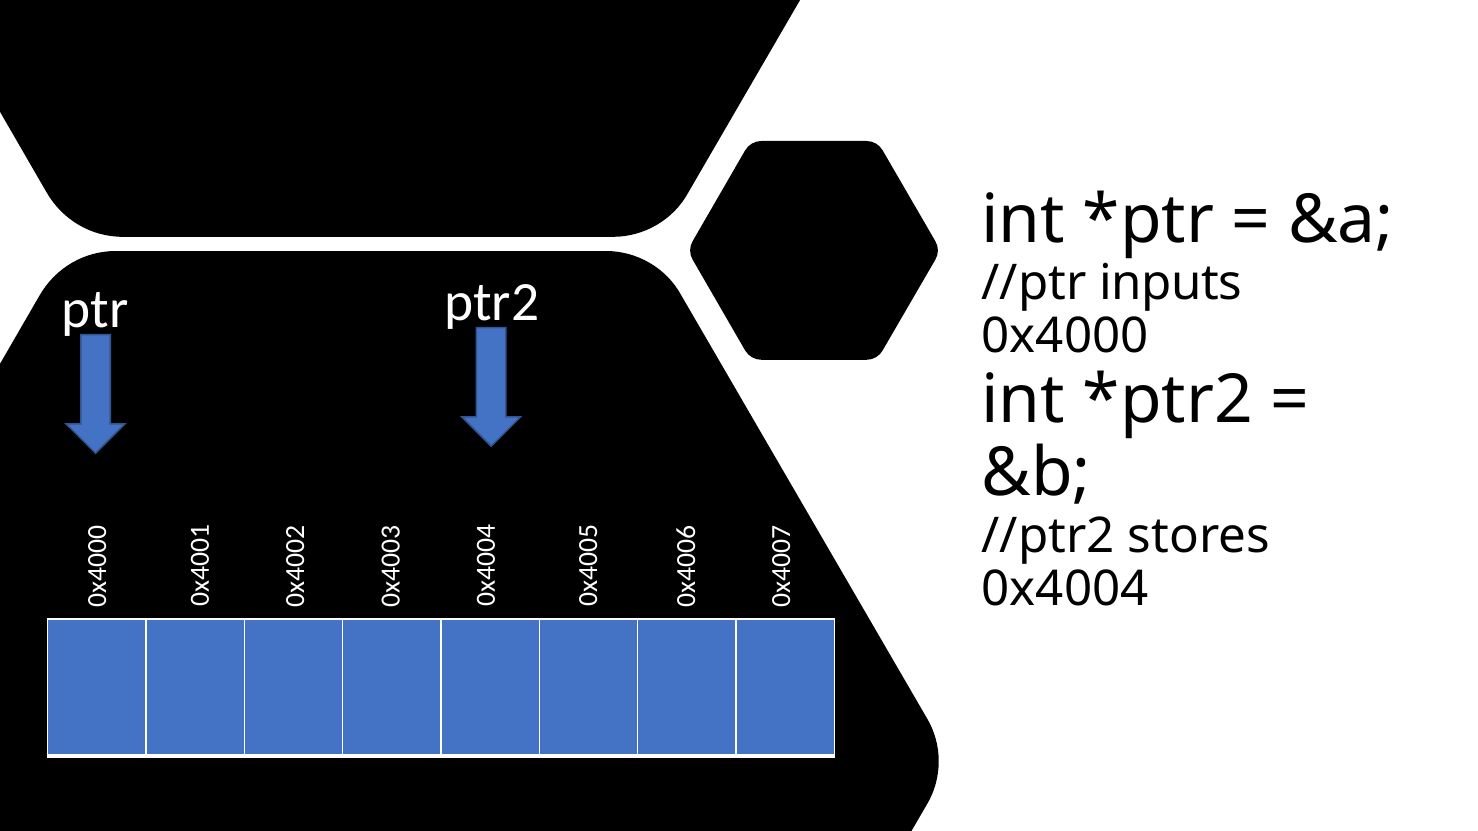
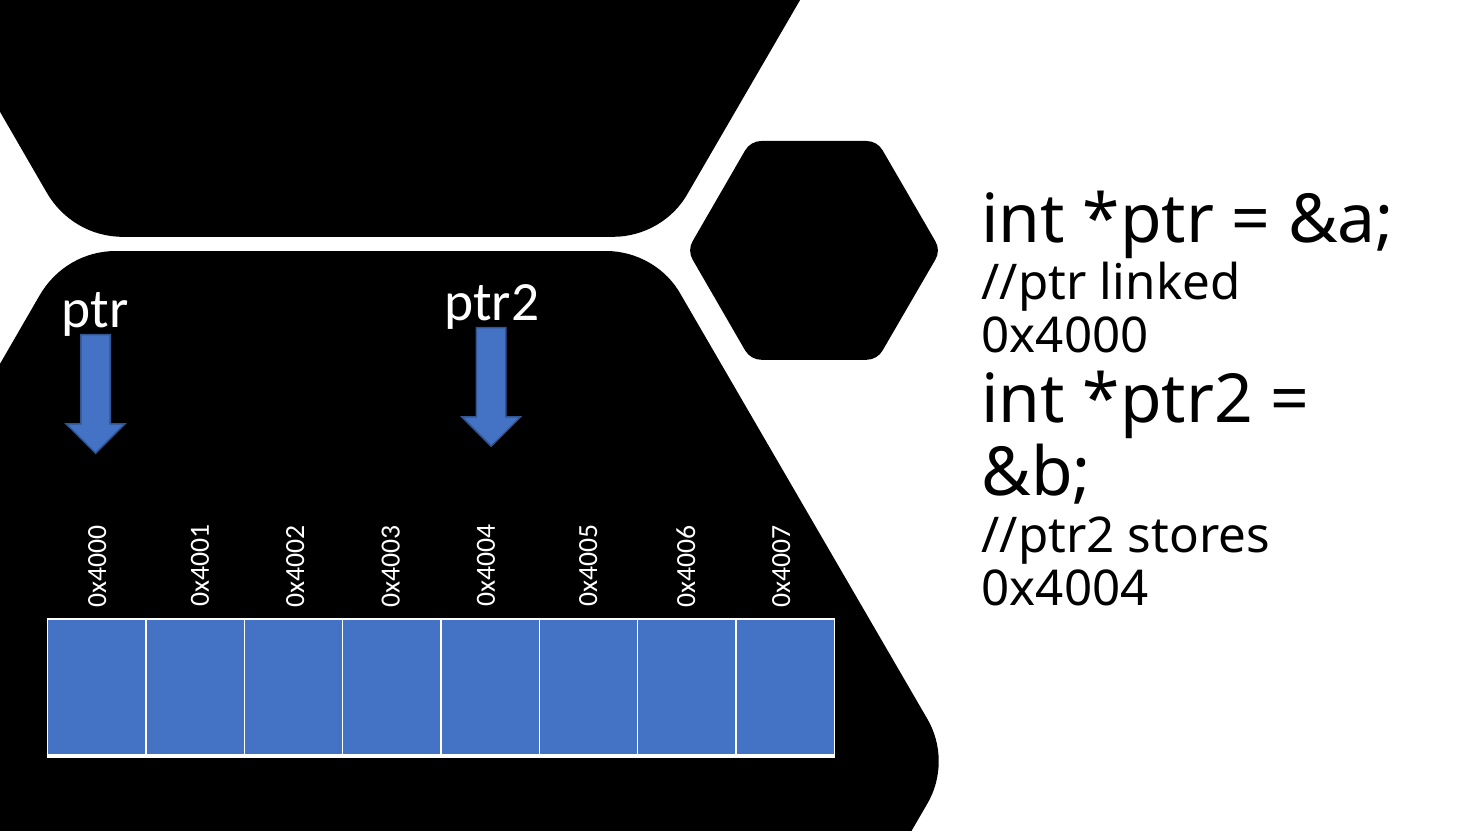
inputs: inputs -> linked
